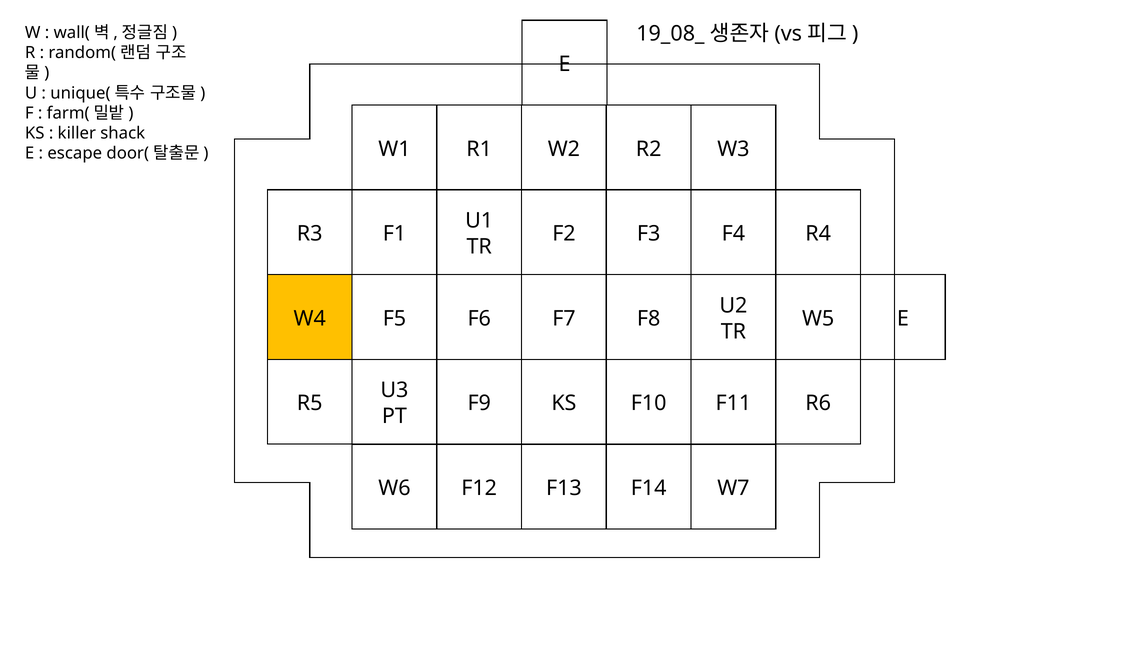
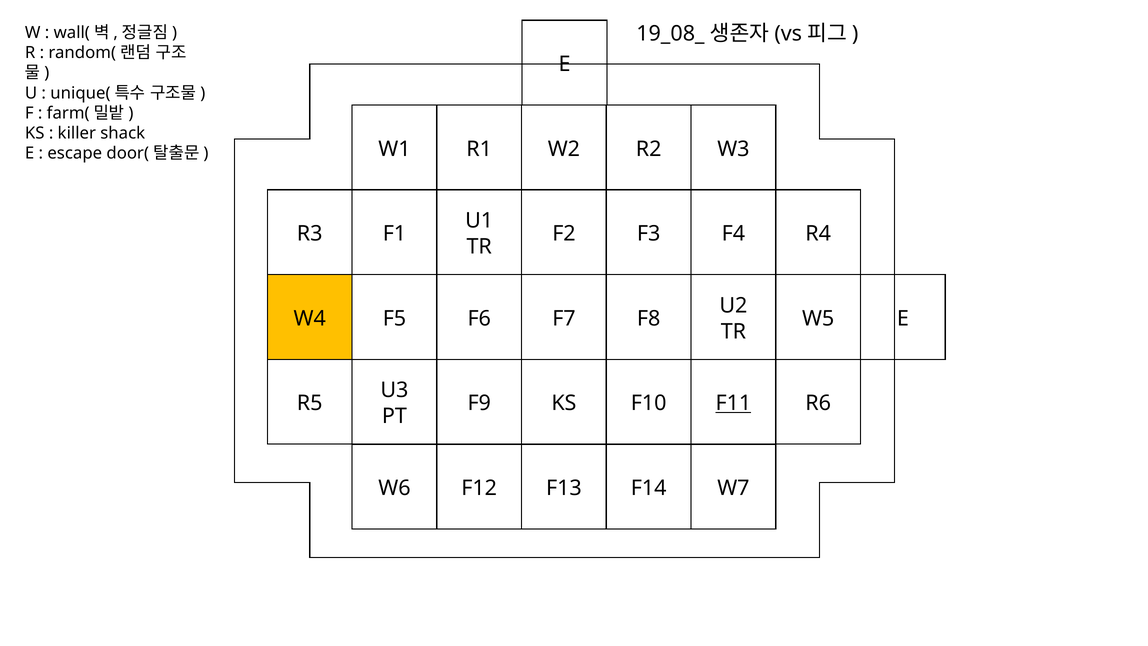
F11 underline: none -> present
